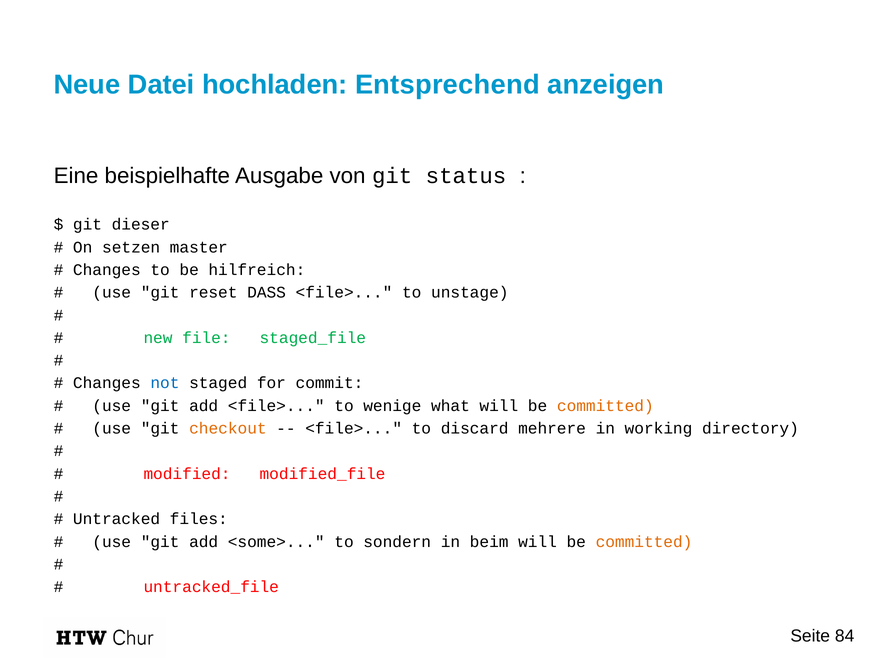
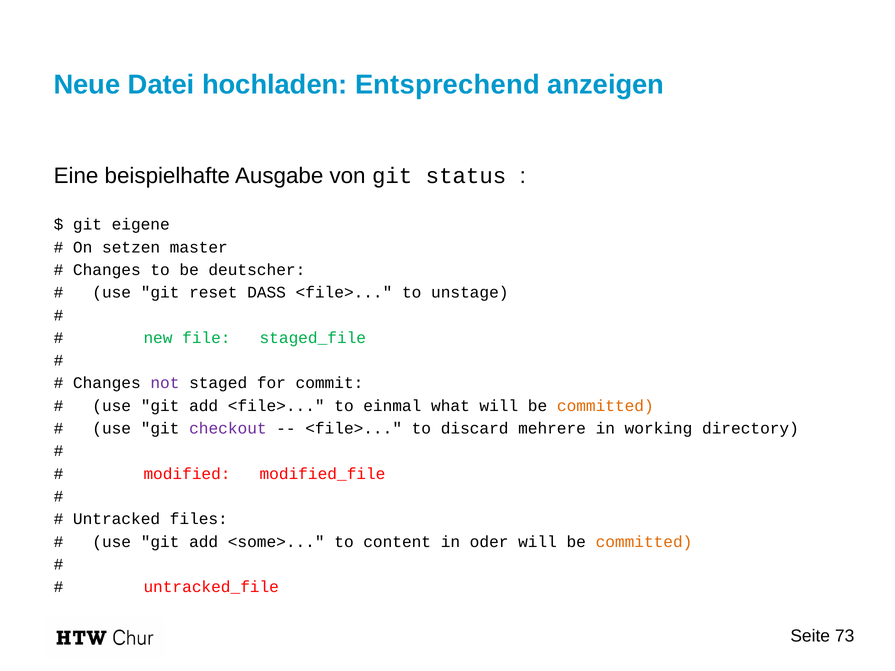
dieser: dieser -> eigene
hilfreich: hilfreich -> deutscher
not colour: blue -> purple
wenige: wenige -> einmal
checkout colour: orange -> purple
sondern: sondern -> content
beim: beim -> oder
84: 84 -> 73
